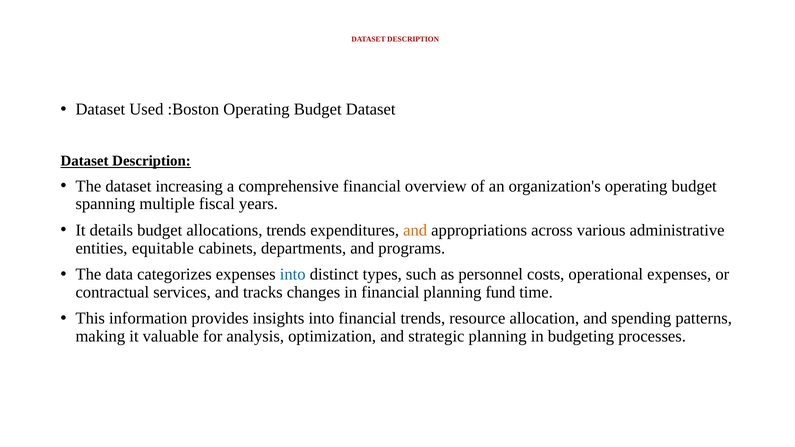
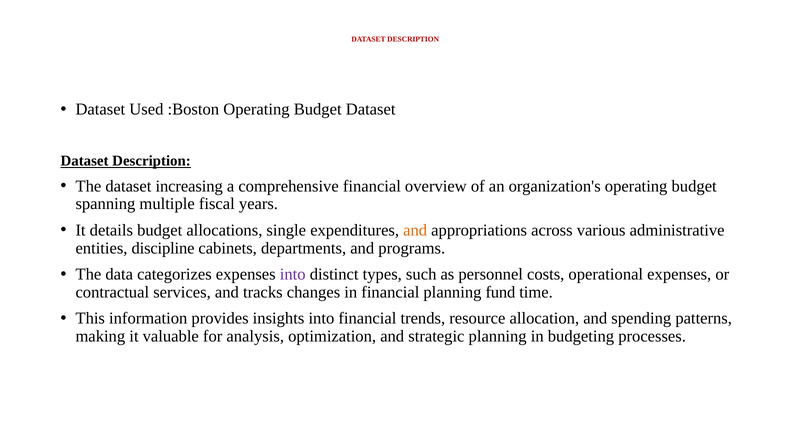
allocations trends: trends -> single
equitable: equitable -> discipline
into at (293, 274) colour: blue -> purple
